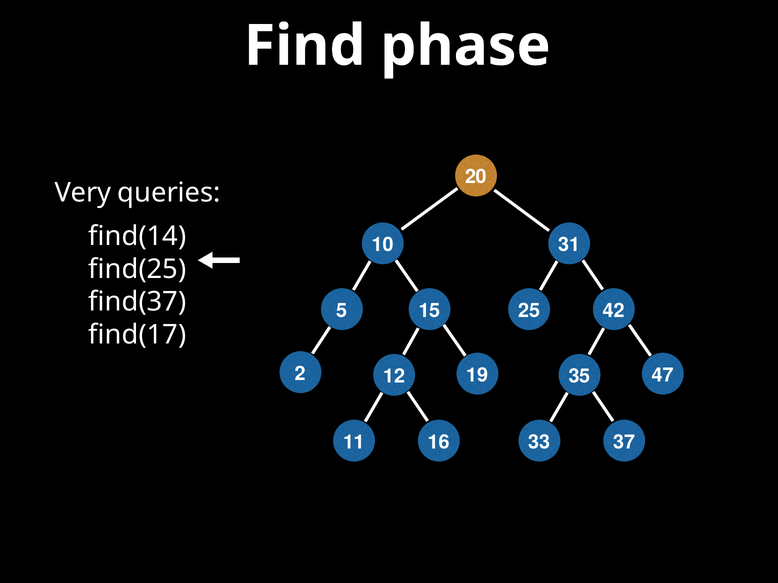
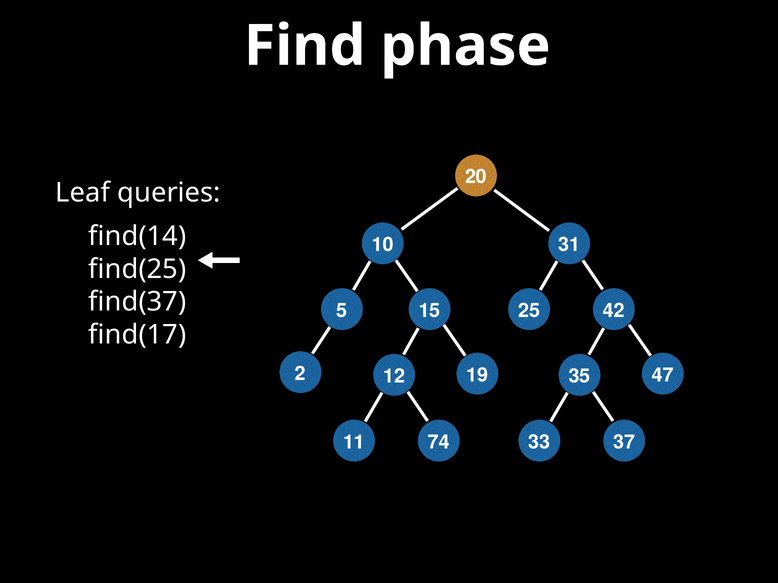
Very: Very -> Leaf
16: 16 -> 74
